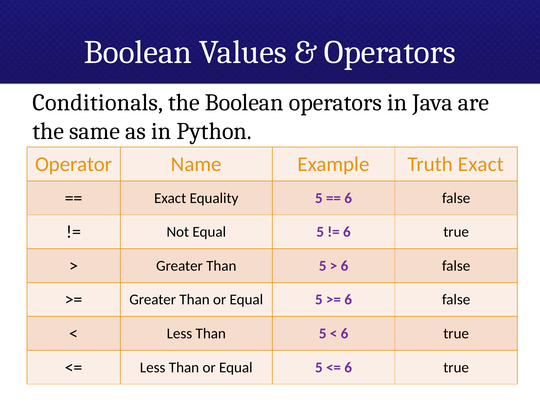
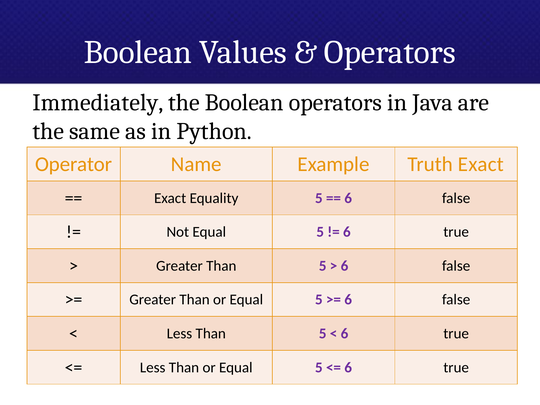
Conditionals: Conditionals -> Immediately
